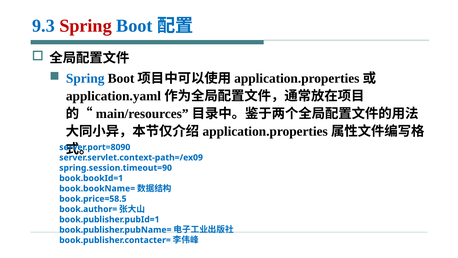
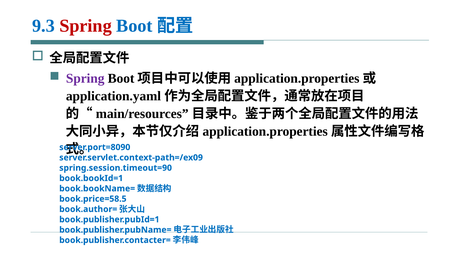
Spring at (85, 78) colour: blue -> purple
